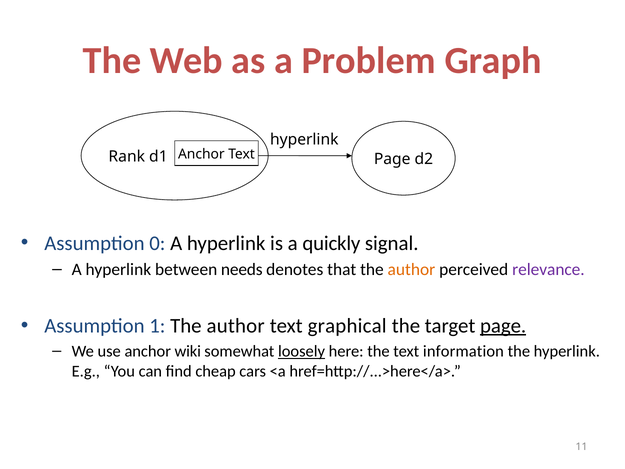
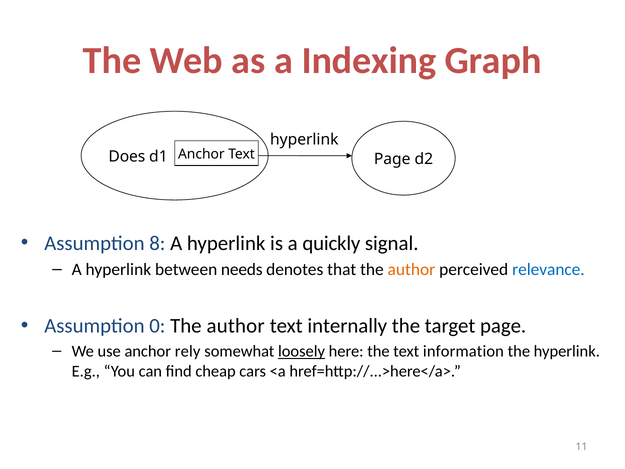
Problem: Problem -> Indexing
Rank: Rank -> Does
0: 0 -> 8
relevance colour: purple -> blue
1: 1 -> 0
graphical: graphical -> internally
page at (503, 326) underline: present -> none
wiki: wiki -> rely
